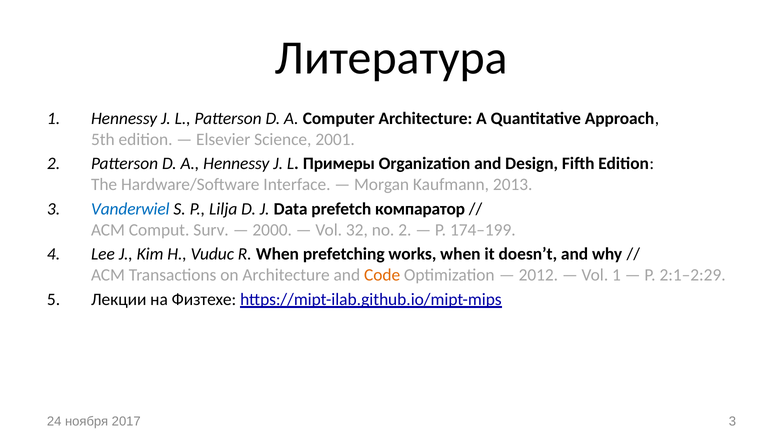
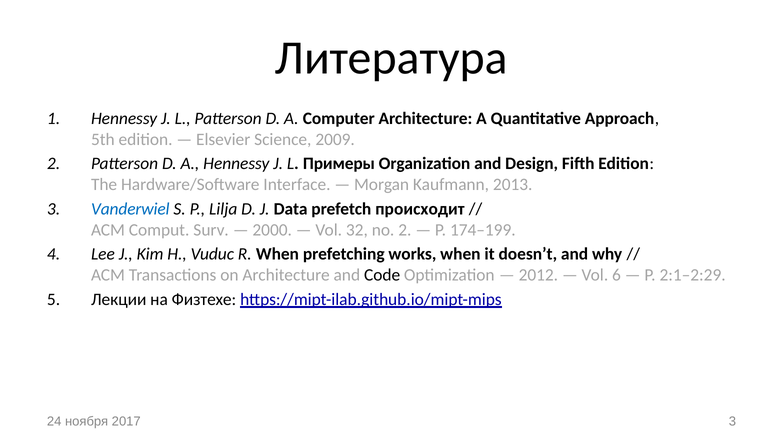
2001: 2001 -> 2009
компаратор: компаратор -> происходит
Code colour: orange -> black
Vol 1: 1 -> 6
